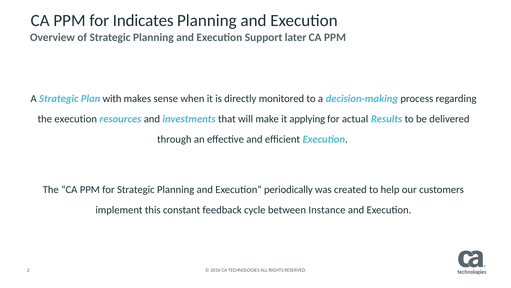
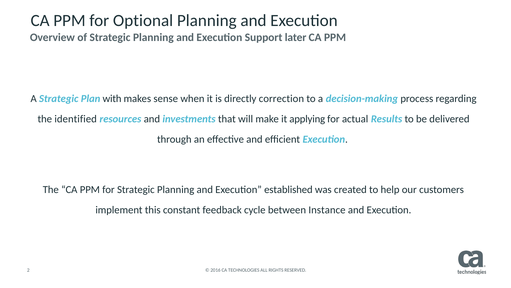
Indicates: Indicates -> Optional
monitored: monitored -> correction
the execution: execution -> identified
periodically: periodically -> established
